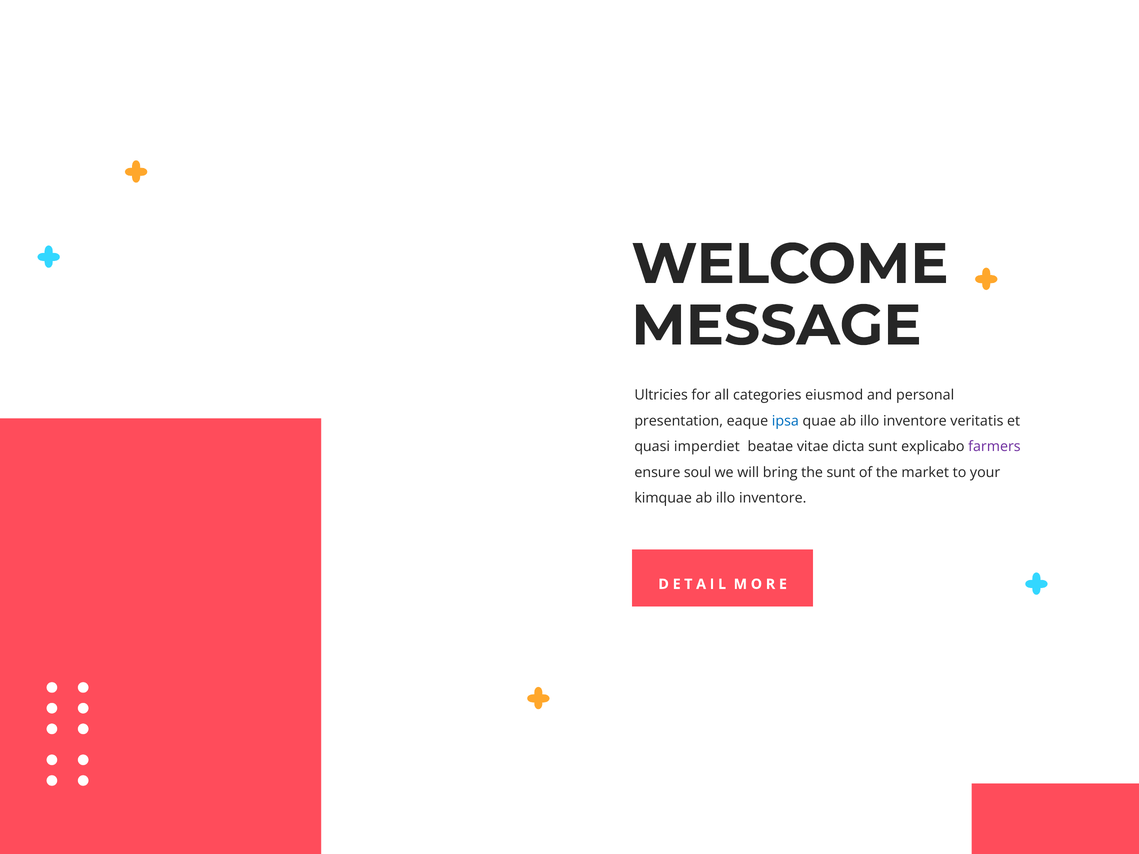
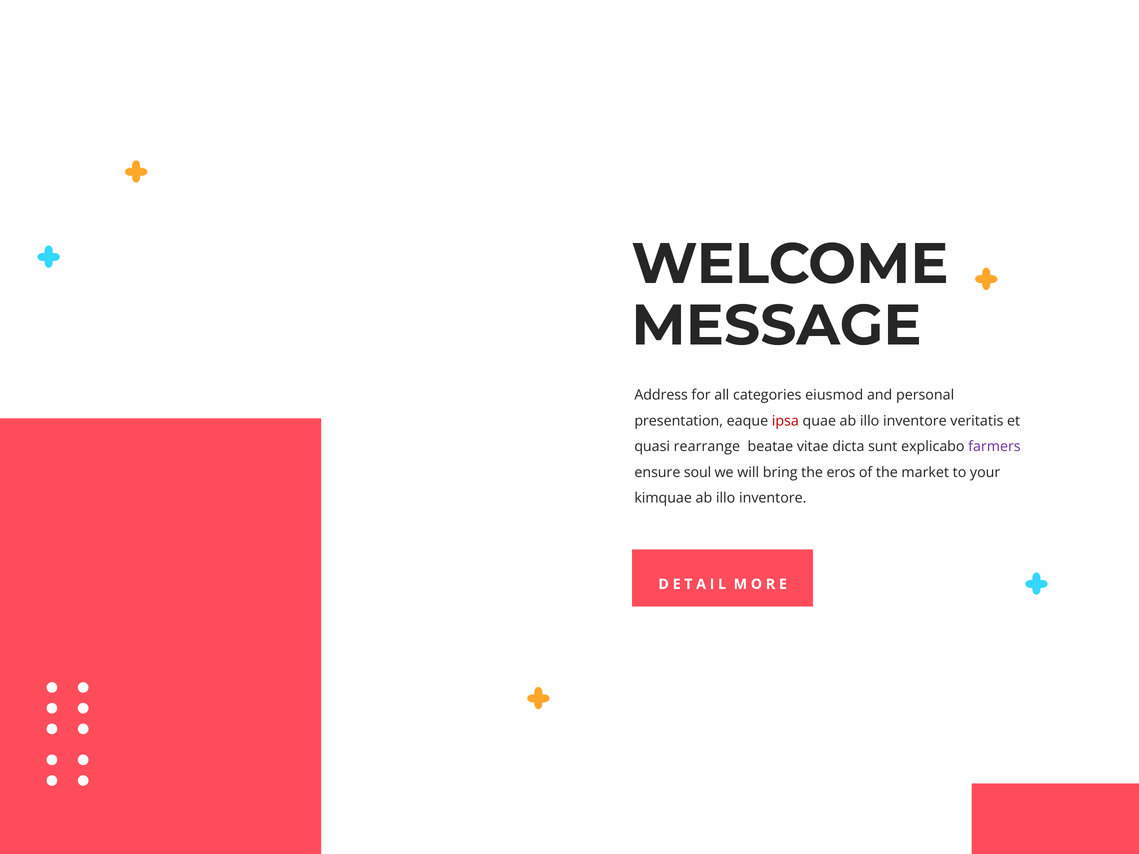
Ultricies: Ultricies -> Address
ipsa colour: blue -> red
imperdiet: imperdiet -> rearrange
the sunt: sunt -> eros
